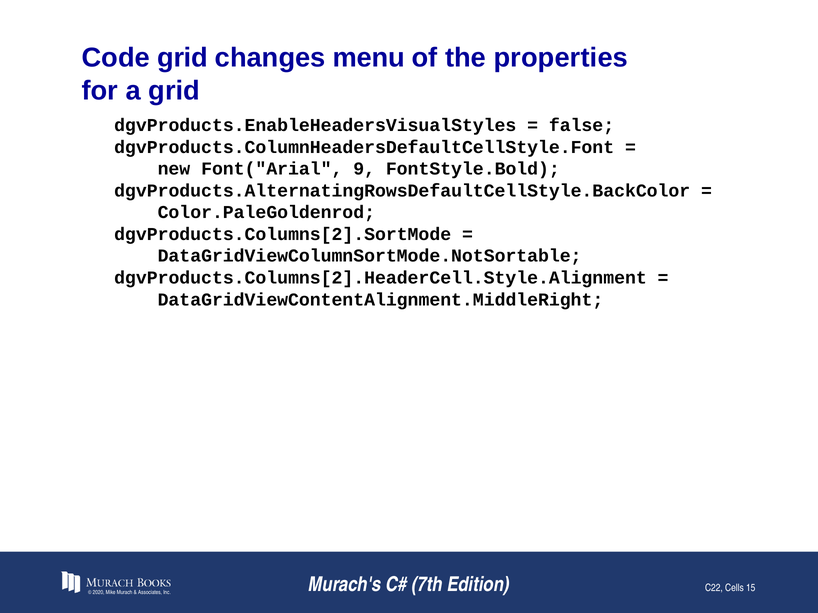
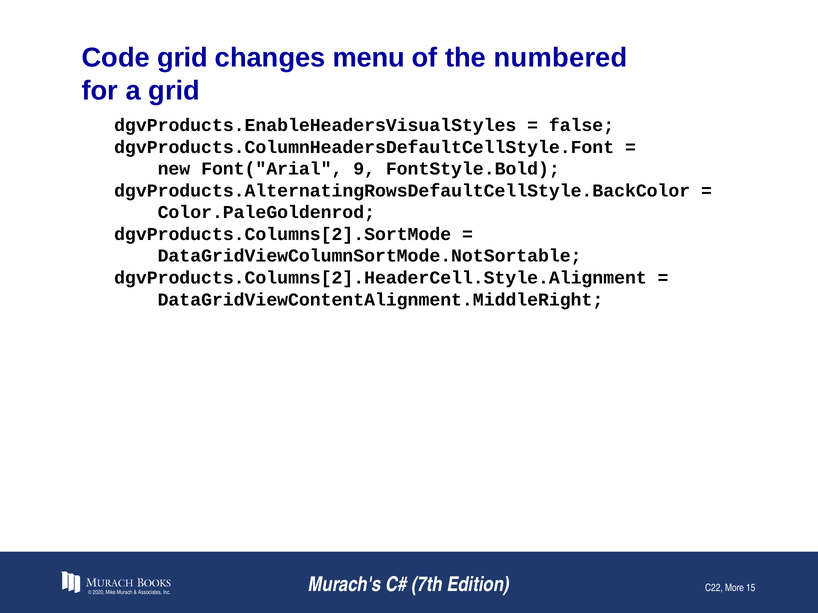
properties: properties -> numbered
Cells: Cells -> More
